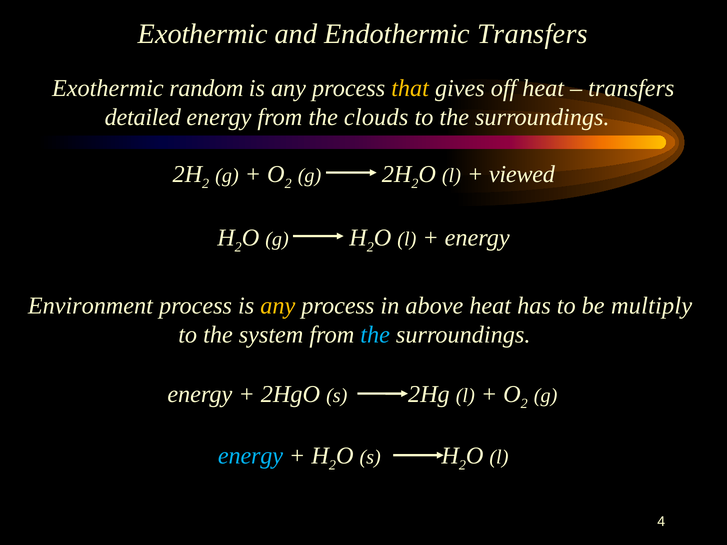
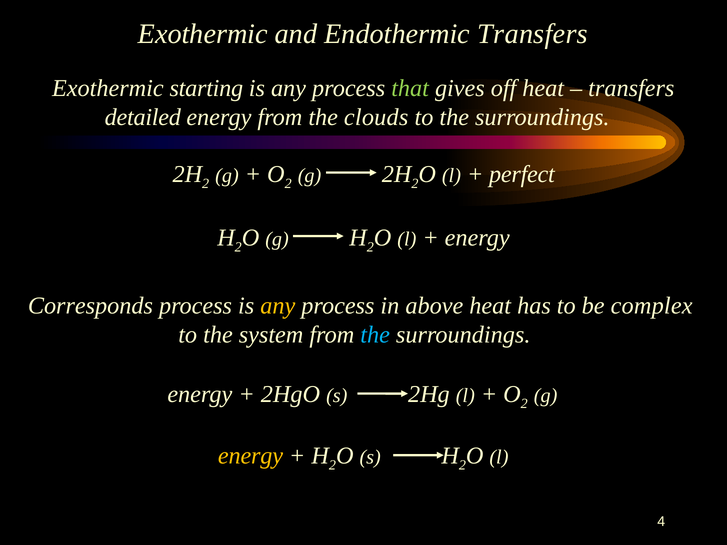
random: random -> starting
that colour: yellow -> light green
viewed: viewed -> perfect
Environment: Environment -> Corresponds
multiply: multiply -> complex
energy at (251, 456) colour: light blue -> yellow
